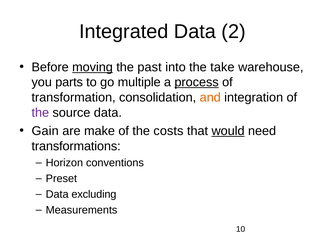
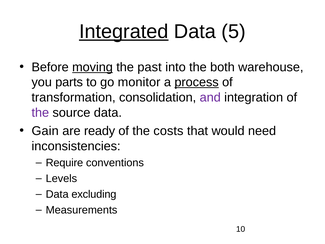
Integrated underline: none -> present
2: 2 -> 5
take: take -> both
multiple: multiple -> monitor
and colour: orange -> purple
make: make -> ready
would underline: present -> none
transformations: transformations -> inconsistencies
Horizon: Horizon -> Require
Preset: Preset -> Levels
